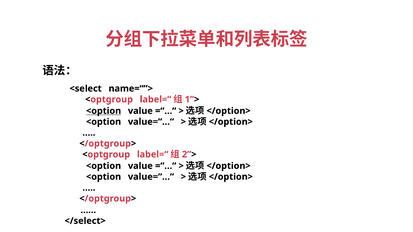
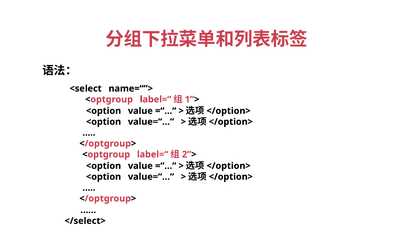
<option at (104, 111) underline: present -> none
